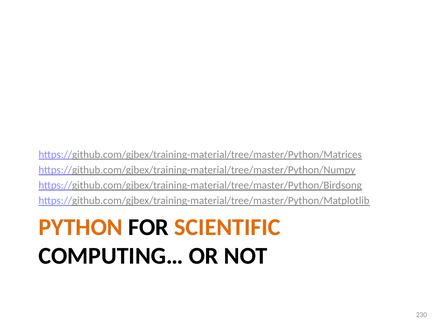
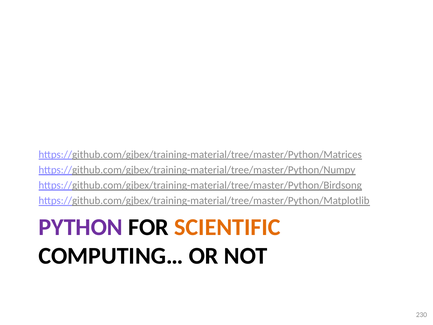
PYTHON colour: orange -> purple
